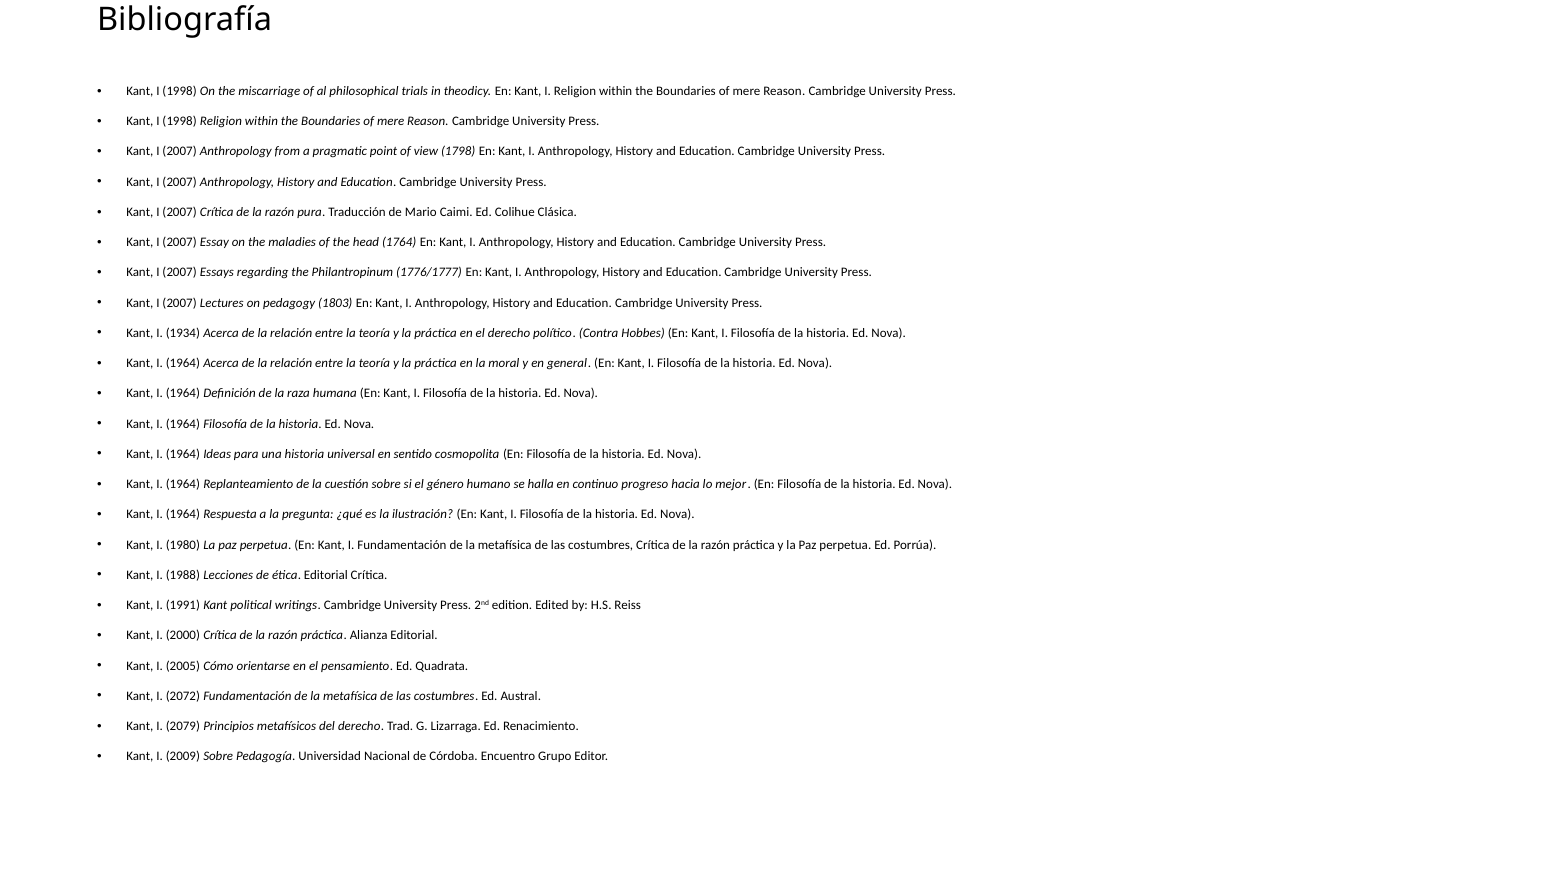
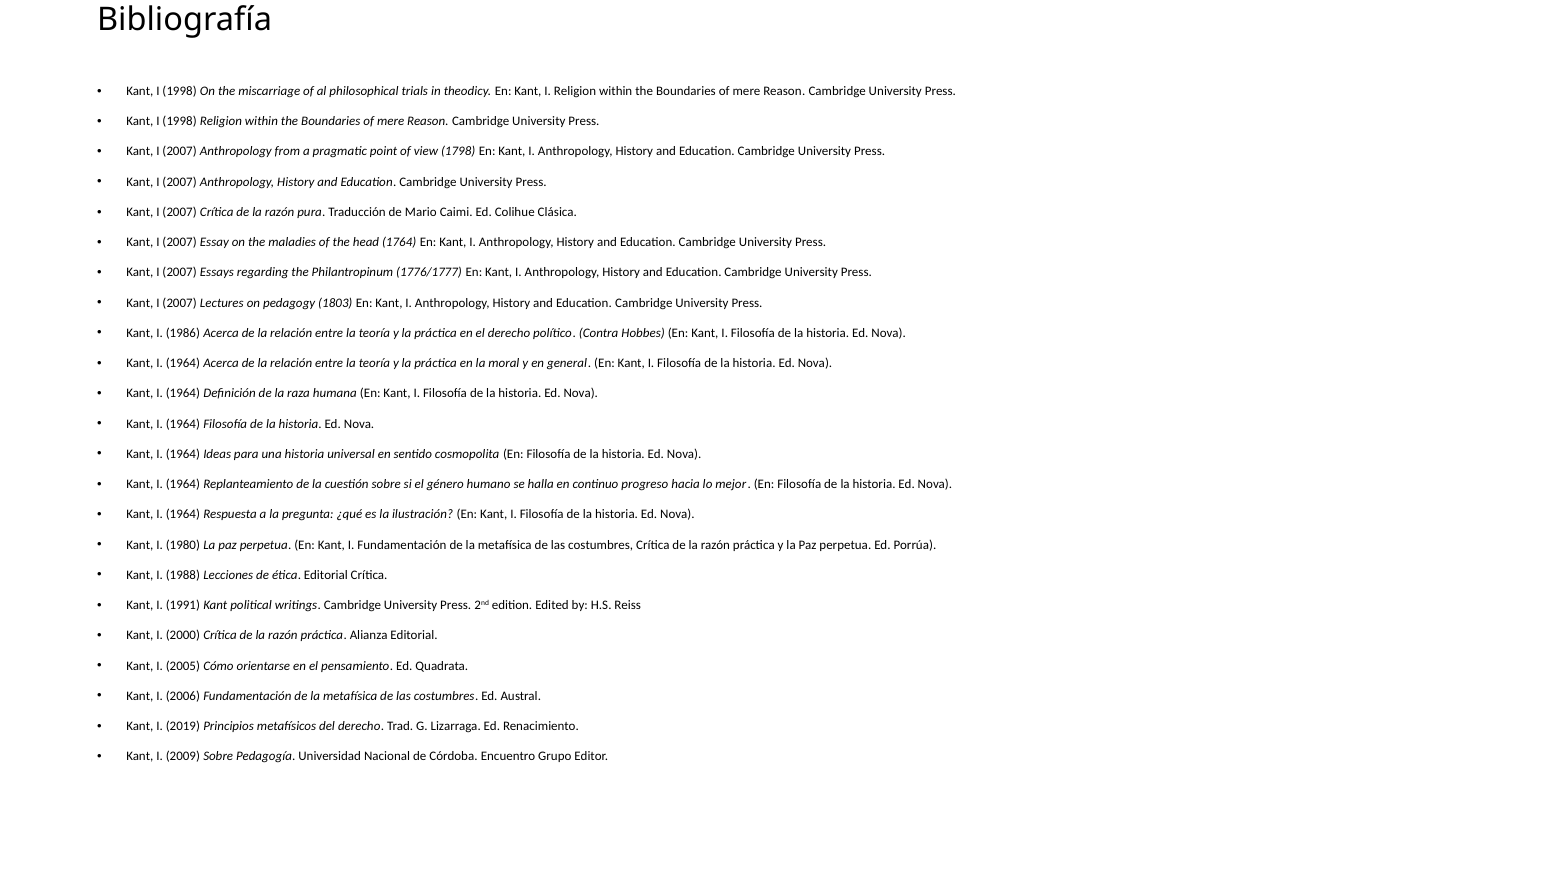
1934: 1934 -> 1986
2072: 2072 -> 2006
2079: 2079 -> 2019
